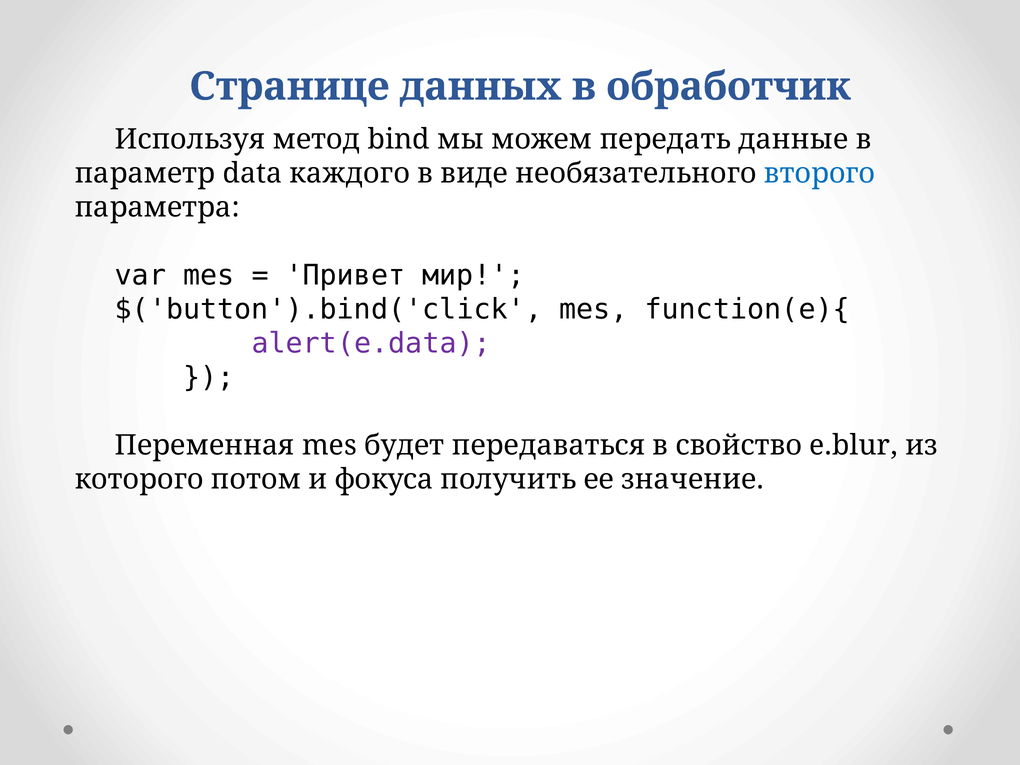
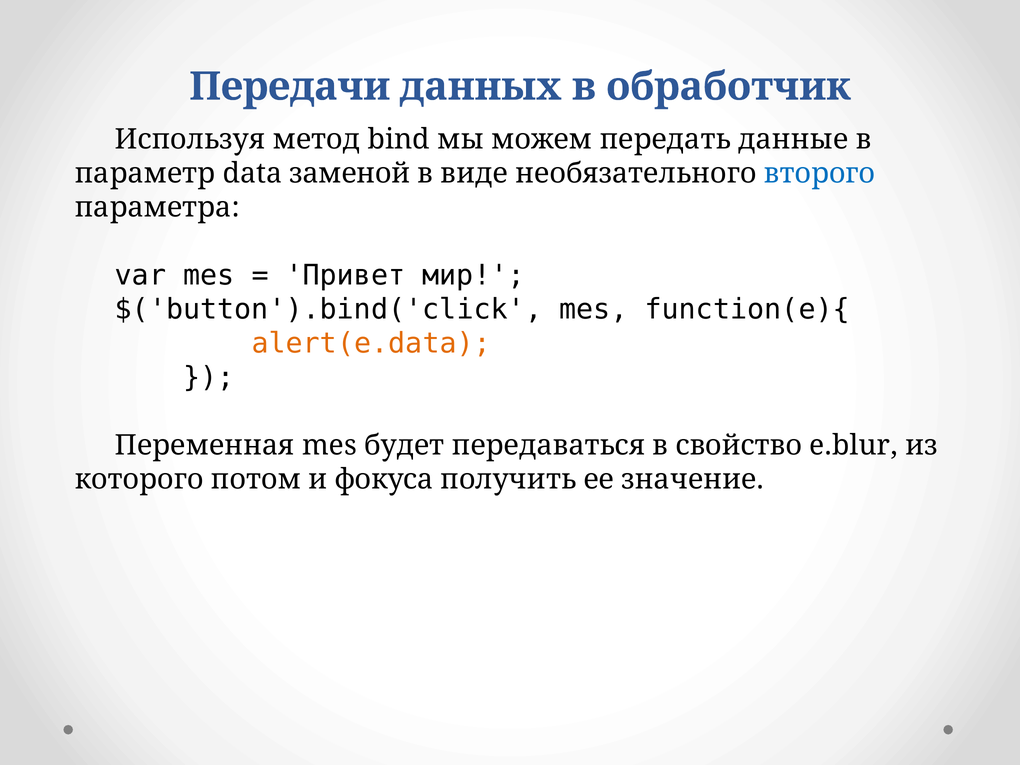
Странице: Странице -> Передачи
каждого: каждого -> заменой
alert(e.data colour: purple -> orange
